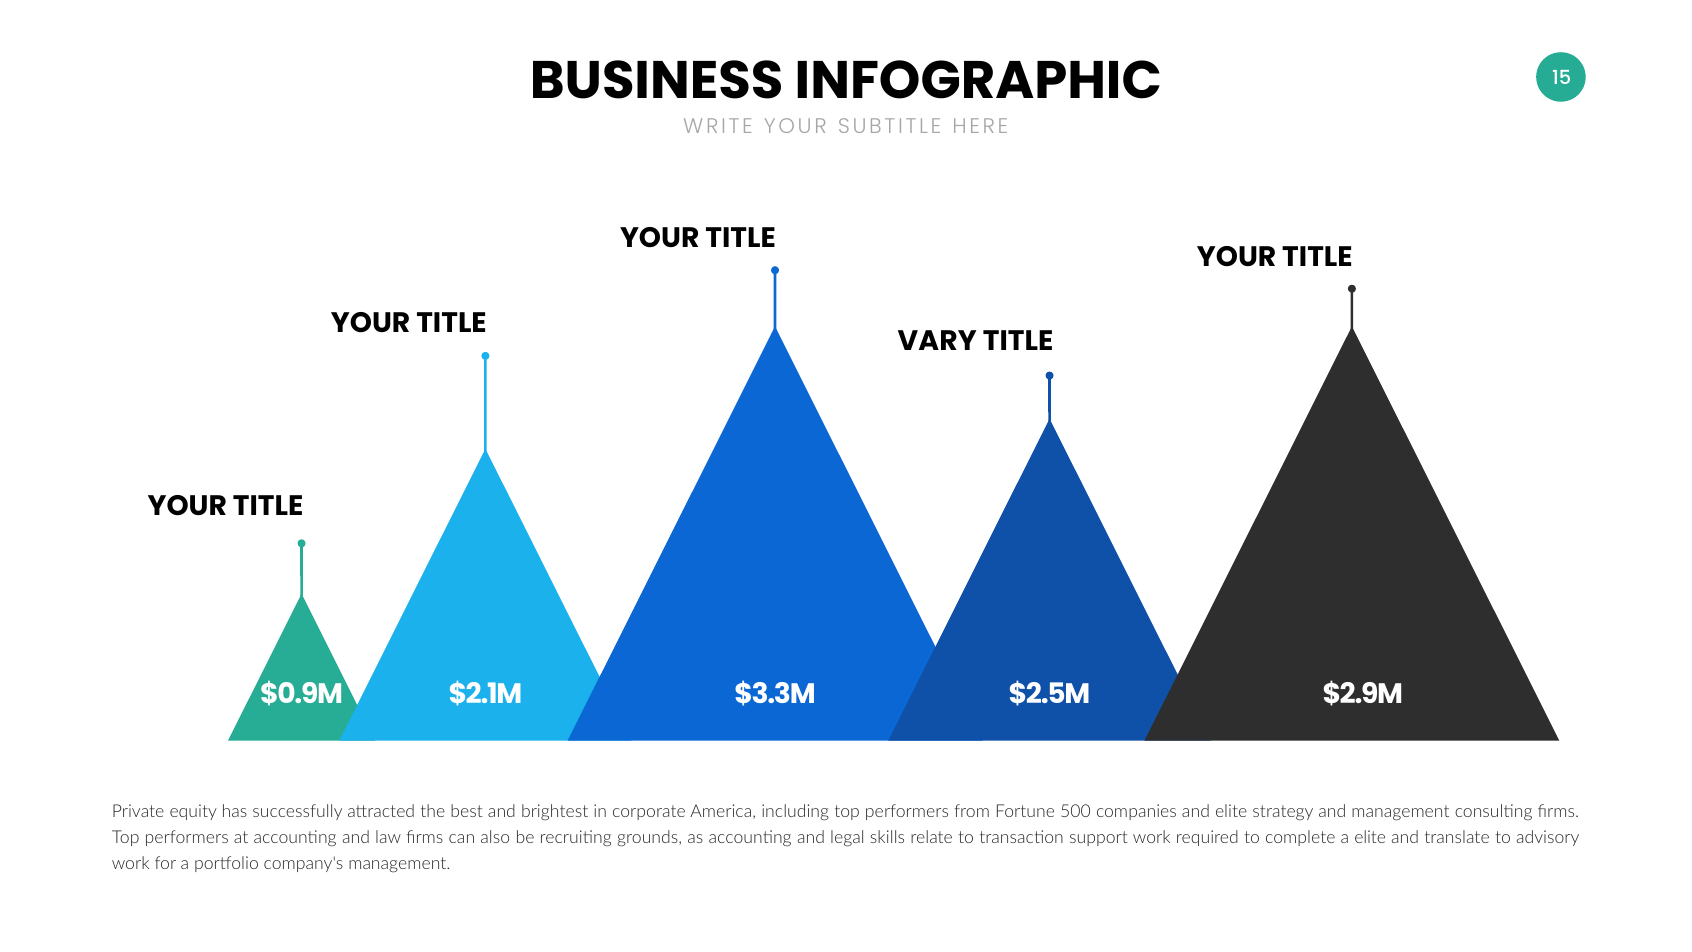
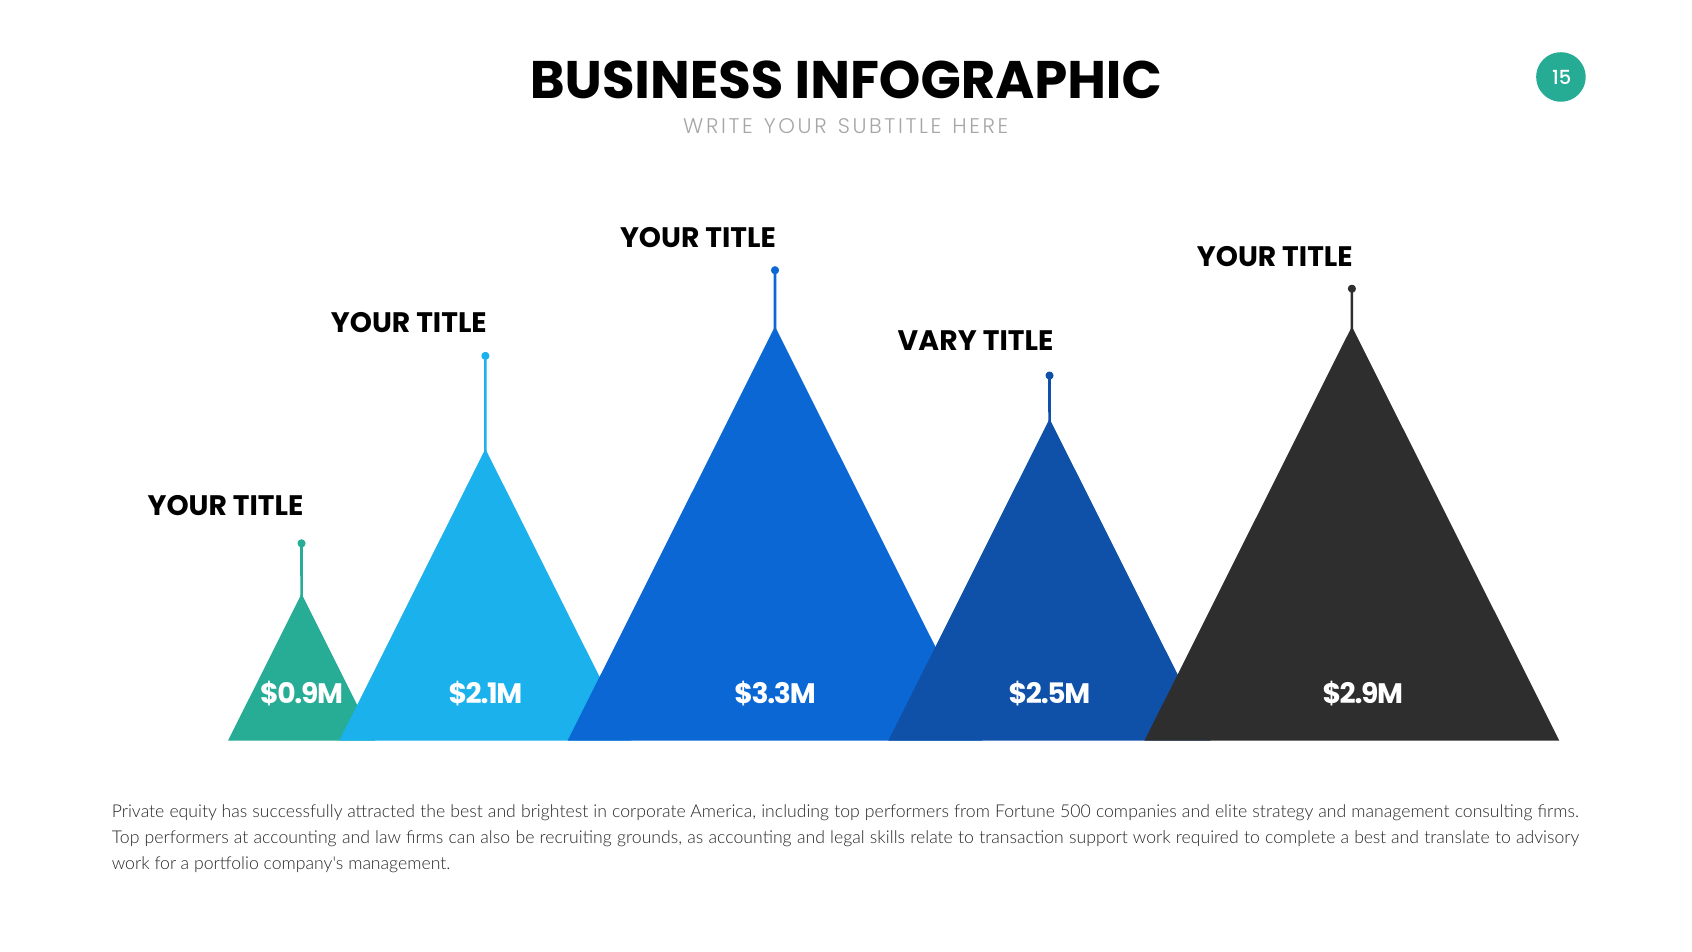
a elite: elite -> best
